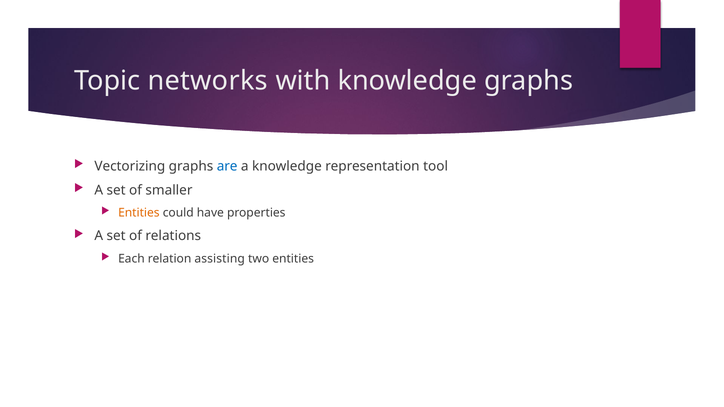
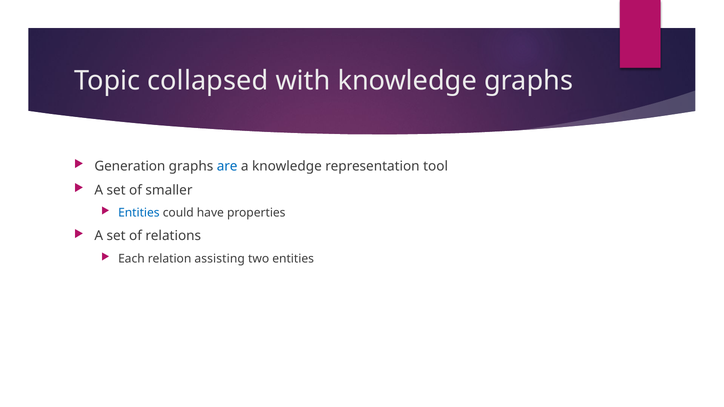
networks: networks -> collapsed
Vectorizing: Vectorizing -> Generation
Entities at (139, 213) colour: orange -> blue
